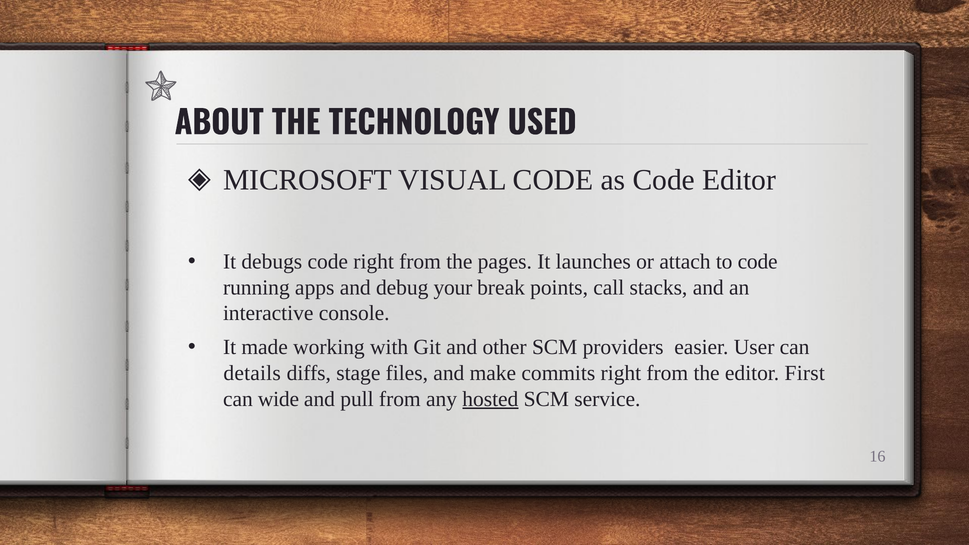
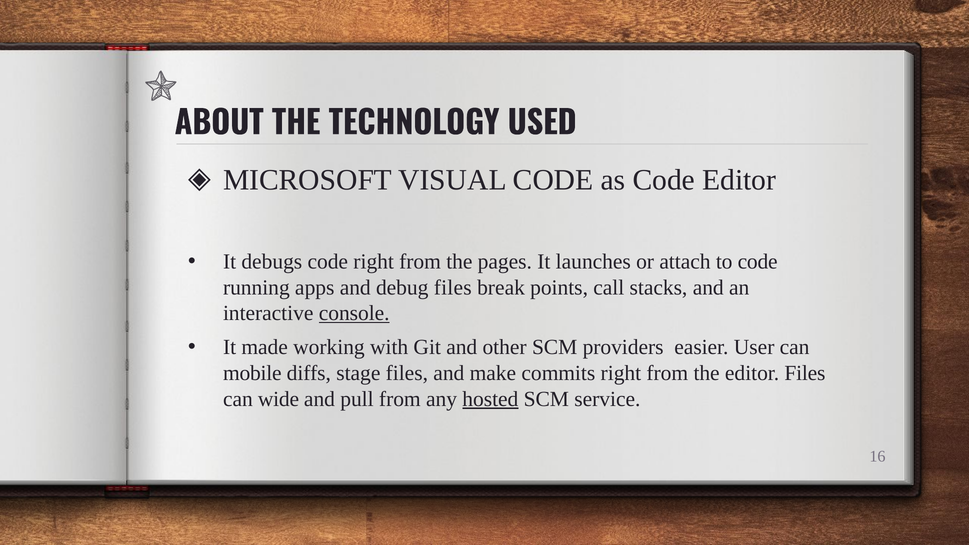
debug your: your -> files
console underline: none -> present
details: details -> mobile
editor First: First -> Files
